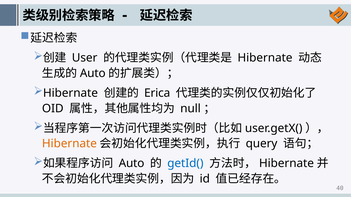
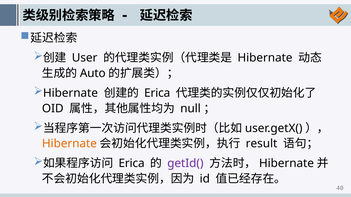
query: query -> result
Auto at (132, 164): Auto -> Erica
getId( colour: blue -> purple
